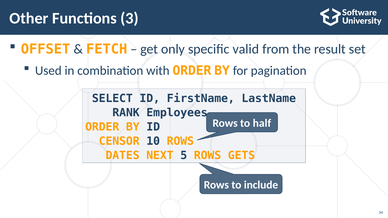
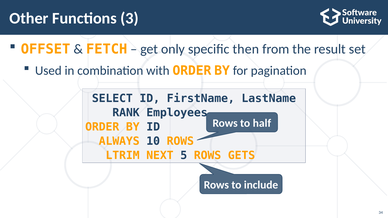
valid: valid -> then
CENSOR: CENSOR -> ALWAYS
DATES: DATES -> LTRIM
